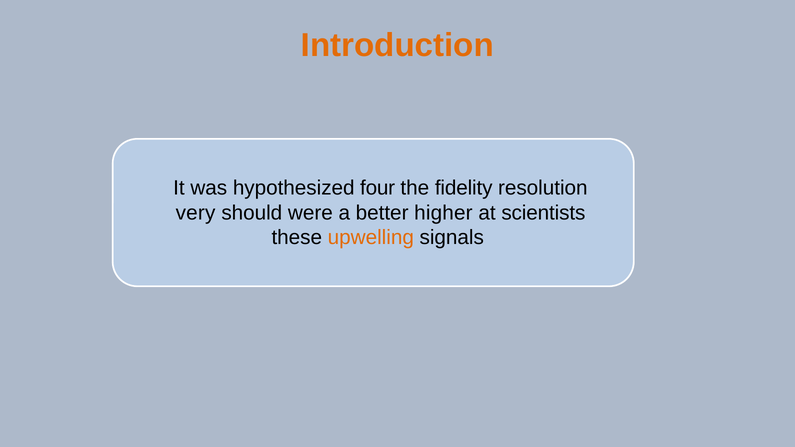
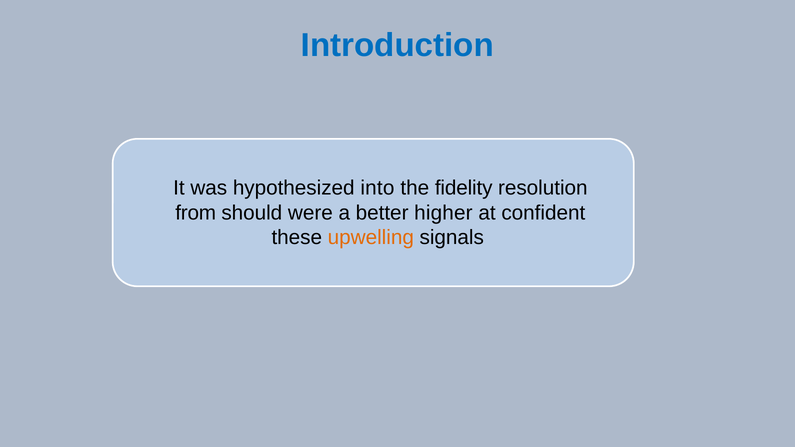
Introduction colour: orange -> blue
four: four -> into
very: very -> from
scientists: scientists -> confident
